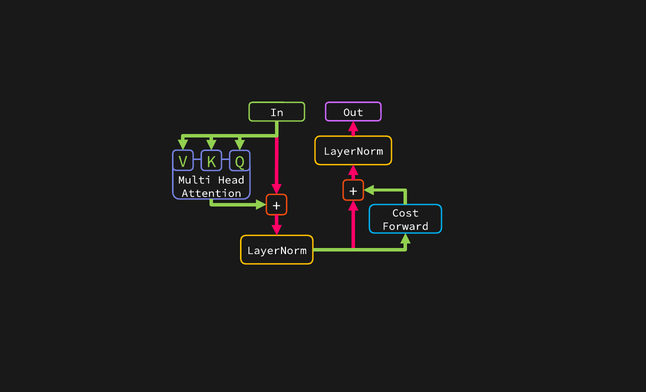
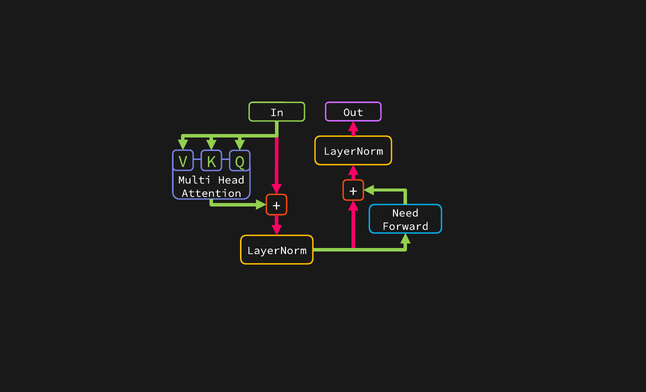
Cost: Cost -> Need
